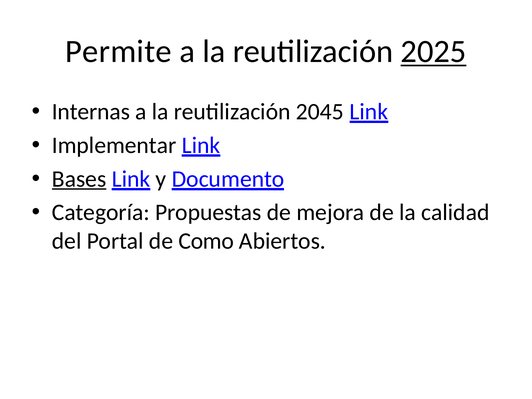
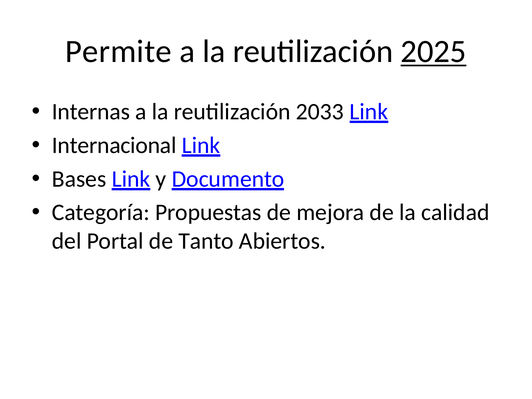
2045: 2045 -> 2033
Implementar: Implementar -> Internacional
Bases underline: present -> none
Como: Como -> Tanto
